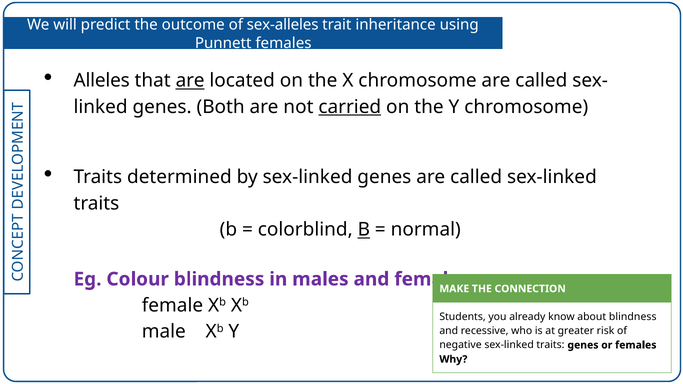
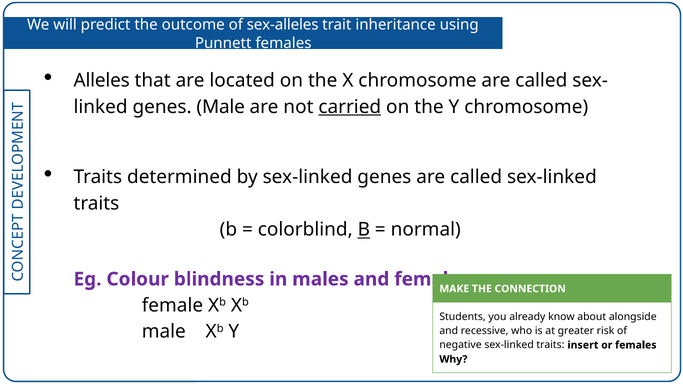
are at (190, 81) underline: present -> none
genes Both: Both -> Male
about blindness: blindness -> alongside
traits genes: genes -> insert
